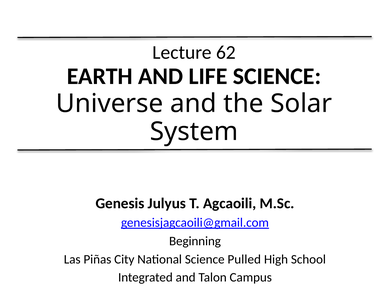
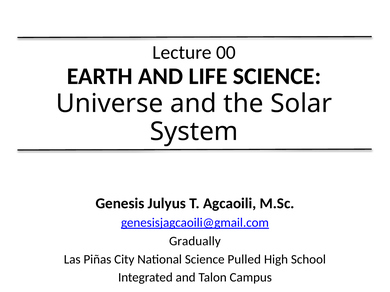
62: 62 -> 00
Beginning: Beginning -> Gradually
